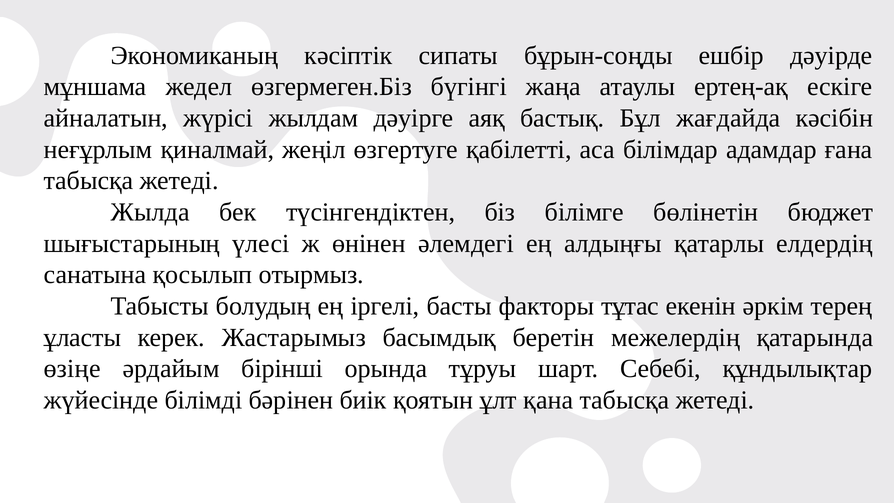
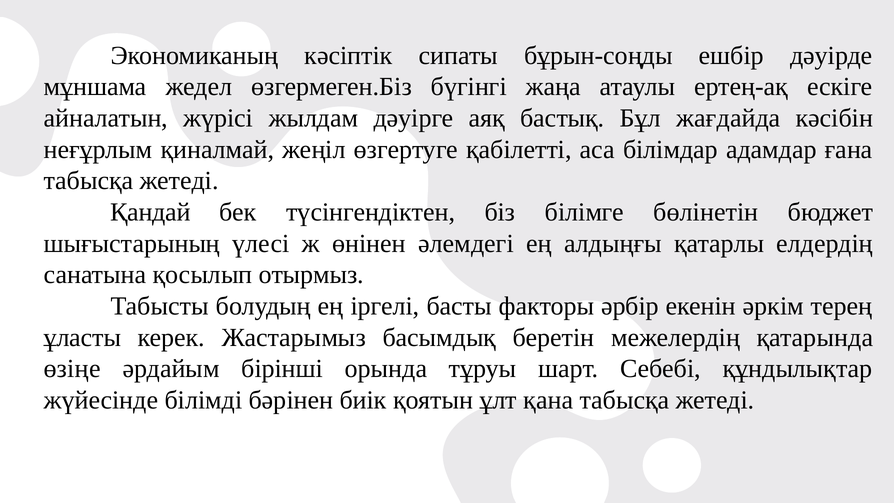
Жылда: Жылда -> Қандай
тұтас: тұтас -> әрбір
